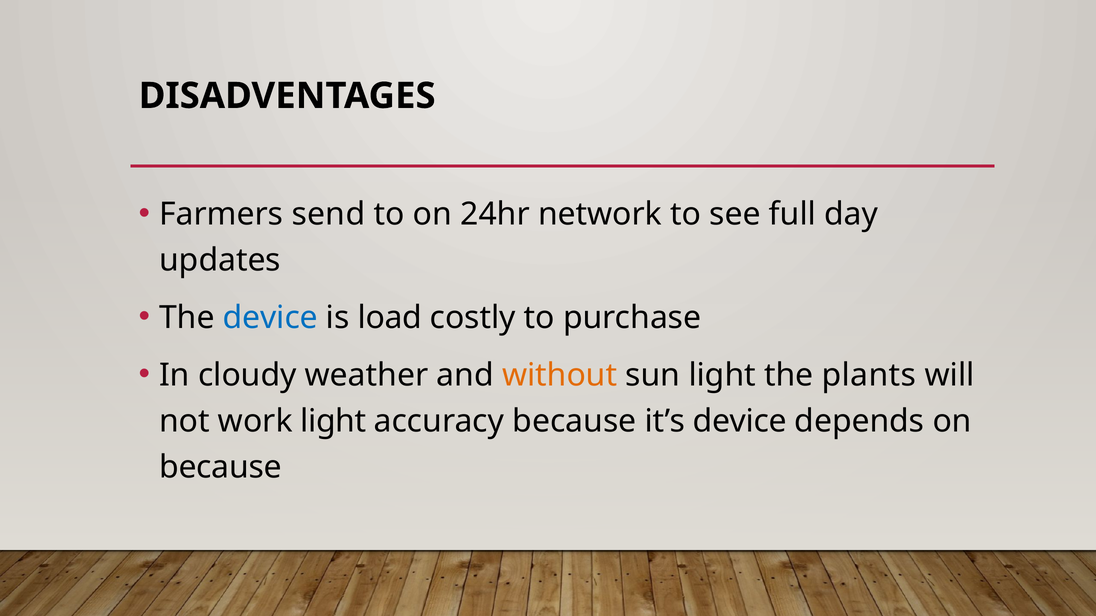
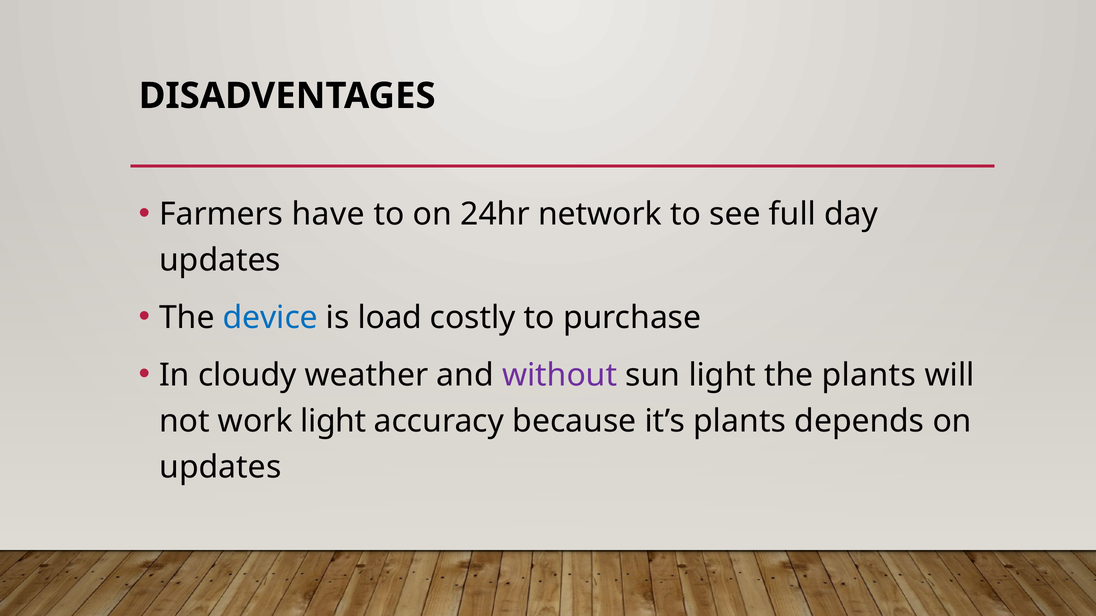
send: send -> have
without colour: orange -> purple
it’s device: device -> plants
because at (220, 467): because -> updates
